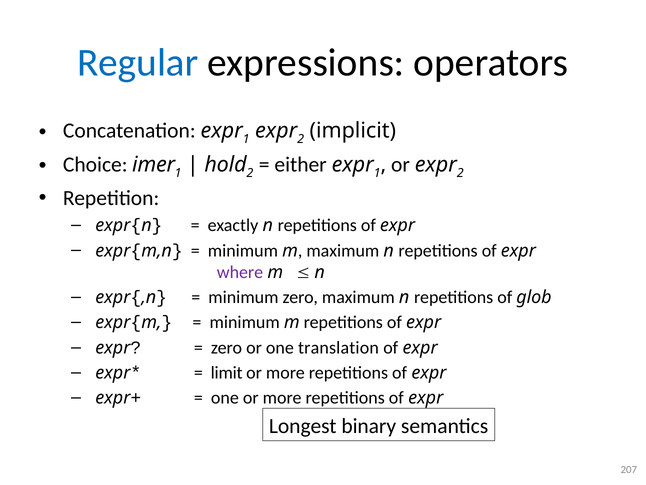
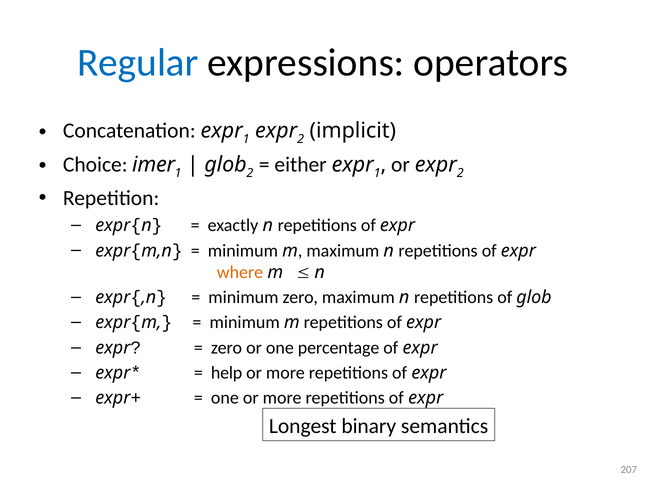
hold at (226, 164): hold -> glob
where colour: purple -> orange
translation: translation -> percentage
limit: limit -> help
